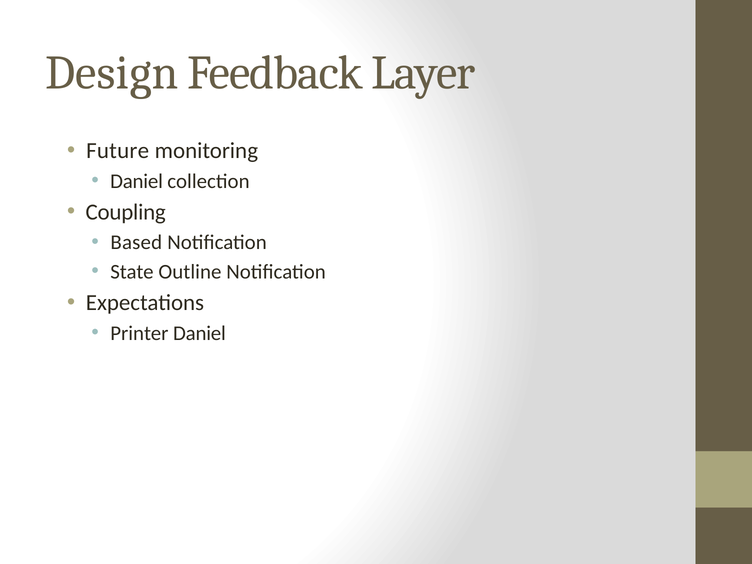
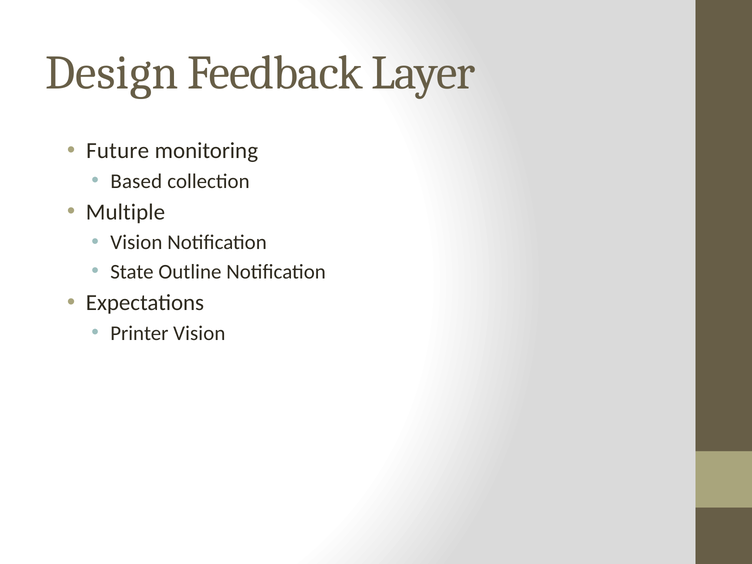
Daniel at (137, 181): Daniel -> Based
Coupling: Coupling -> Multiple
Based at (136, 243): Based -> Vision
Printer Daniel: Daniel -> Vision
